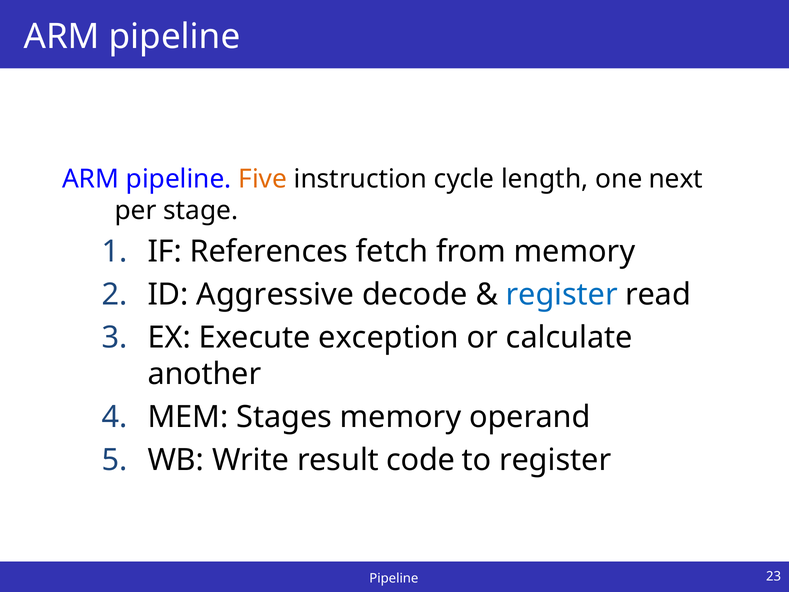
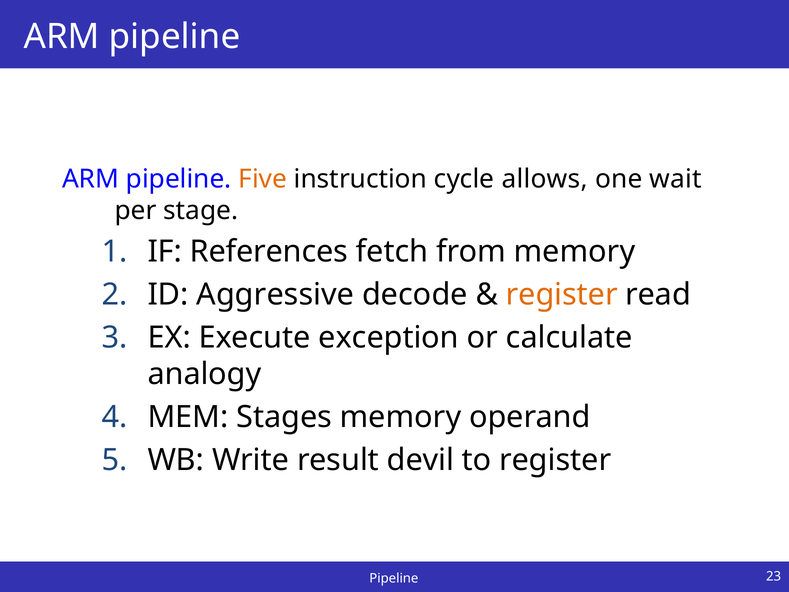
length: length -> allows
next: next -> wait
register at (562, 294) colour: blue -> orange
another: another -> analogy
code: code -> devil
